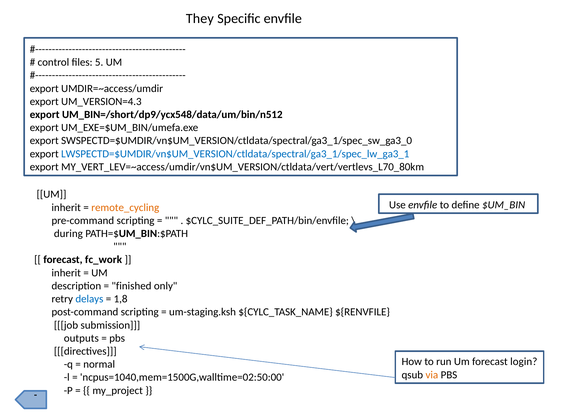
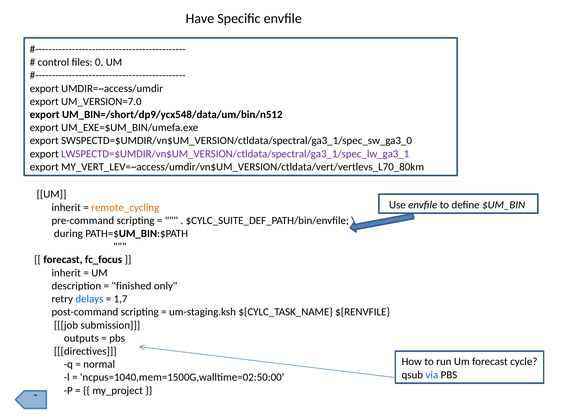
They: They -> Have
5: 5 -> 0
UM_VERSION=4.3: UM_VERSION=4.3 -> UM_VERSION=7.0
LWSPECTD=$UMDIR/vn$UM_VERSION/ctldata/spectral/ga3_1/spec_lw_ga3_1 colour: blue -> purple
fc_work: fc_work -> fc_focus
1,8: 1,8 -> 1,7
login: login -> cycle
via colour: orange -> blue
